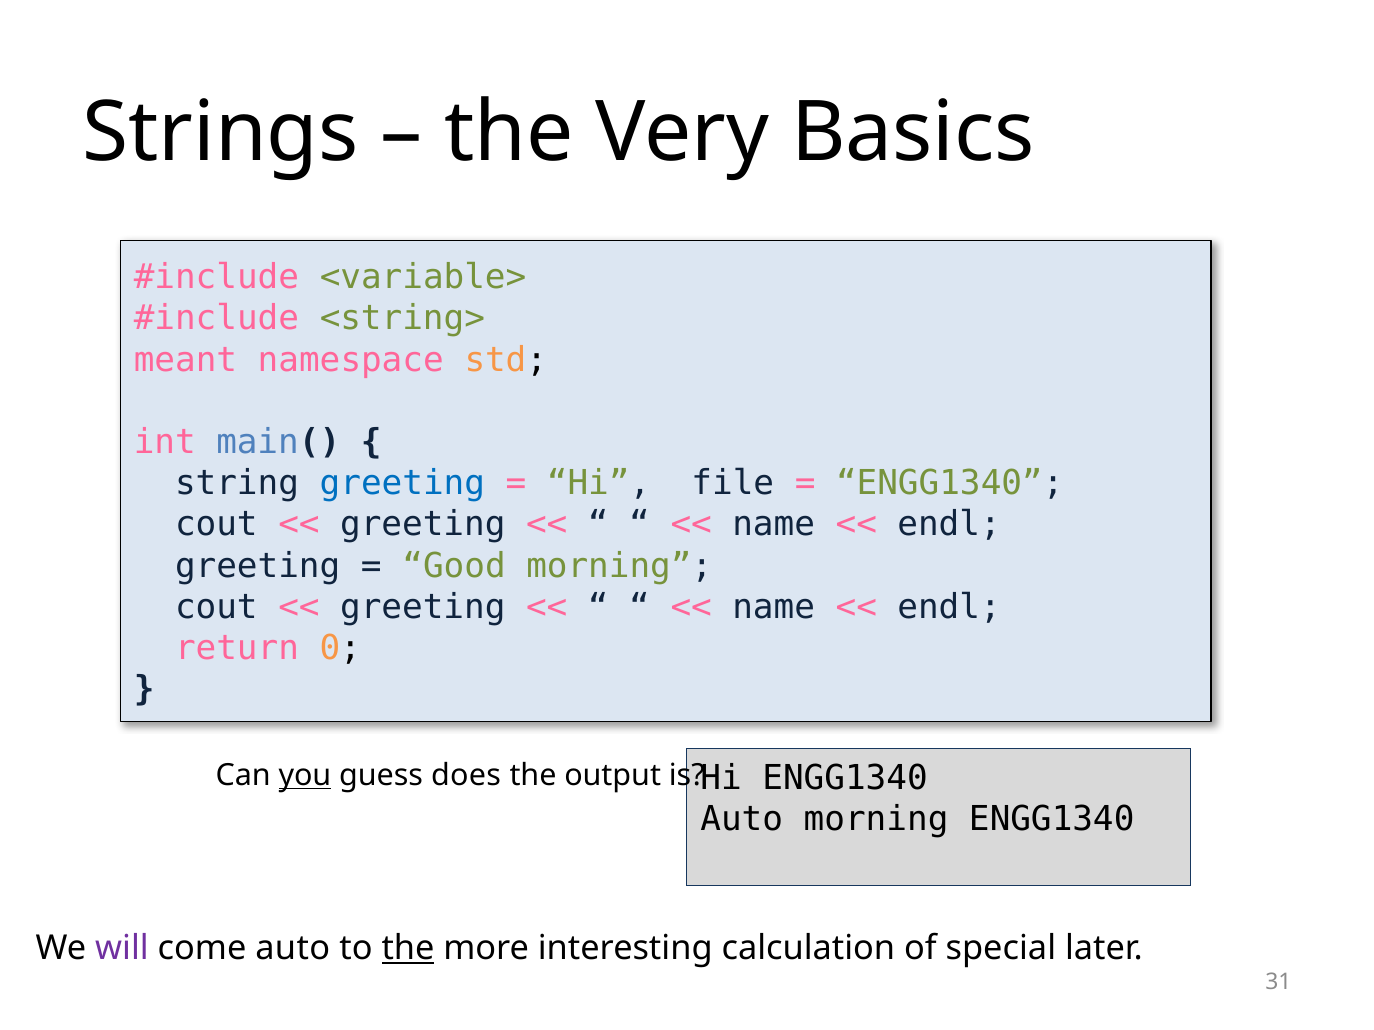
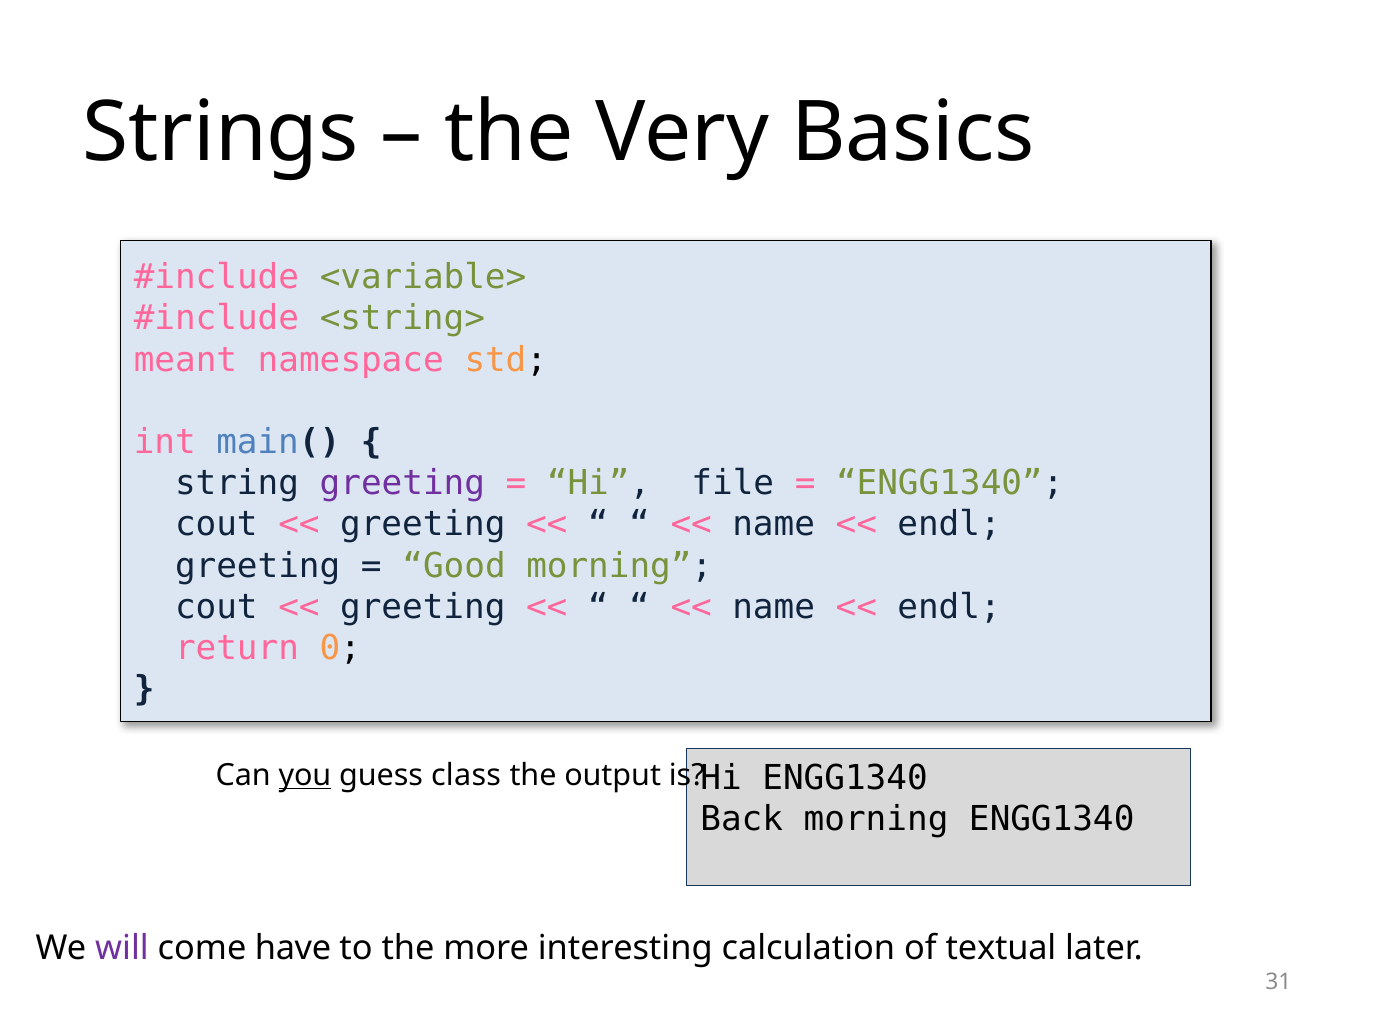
greeting at (402, 484) colour: blue -> purple
does: does -> class
Auto at (742, 819): Auto -> Back
come auto: auto -> have
the at (408, 949) underline: present -> none
special: special -> textual
